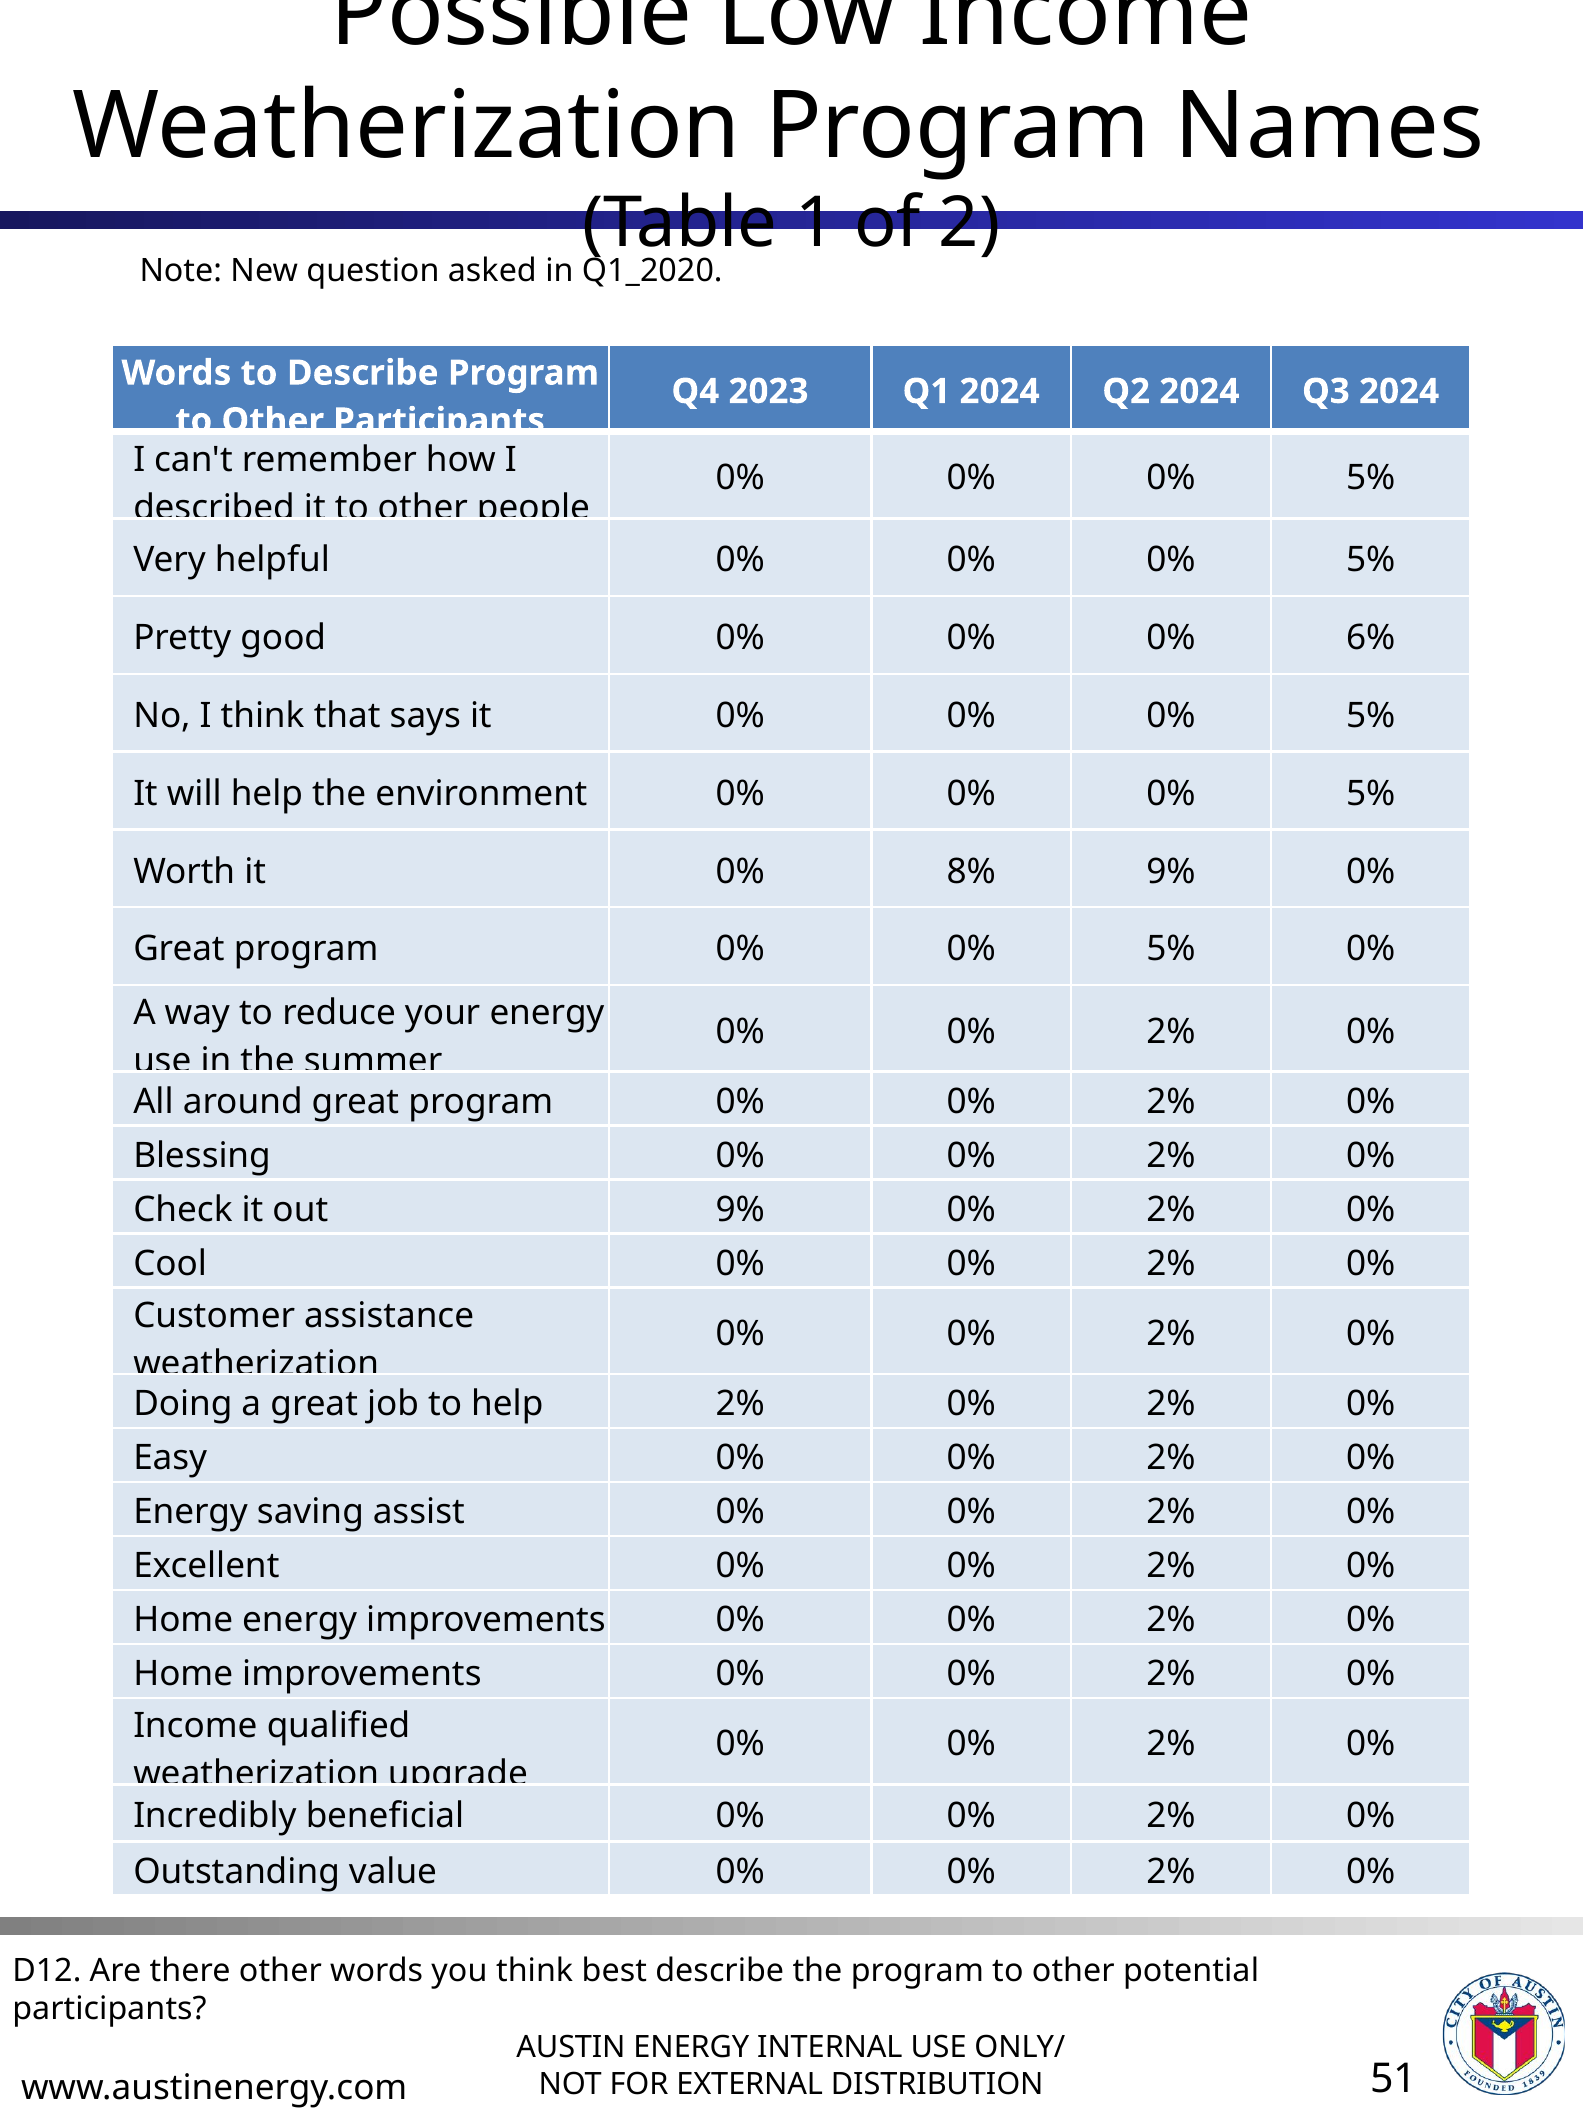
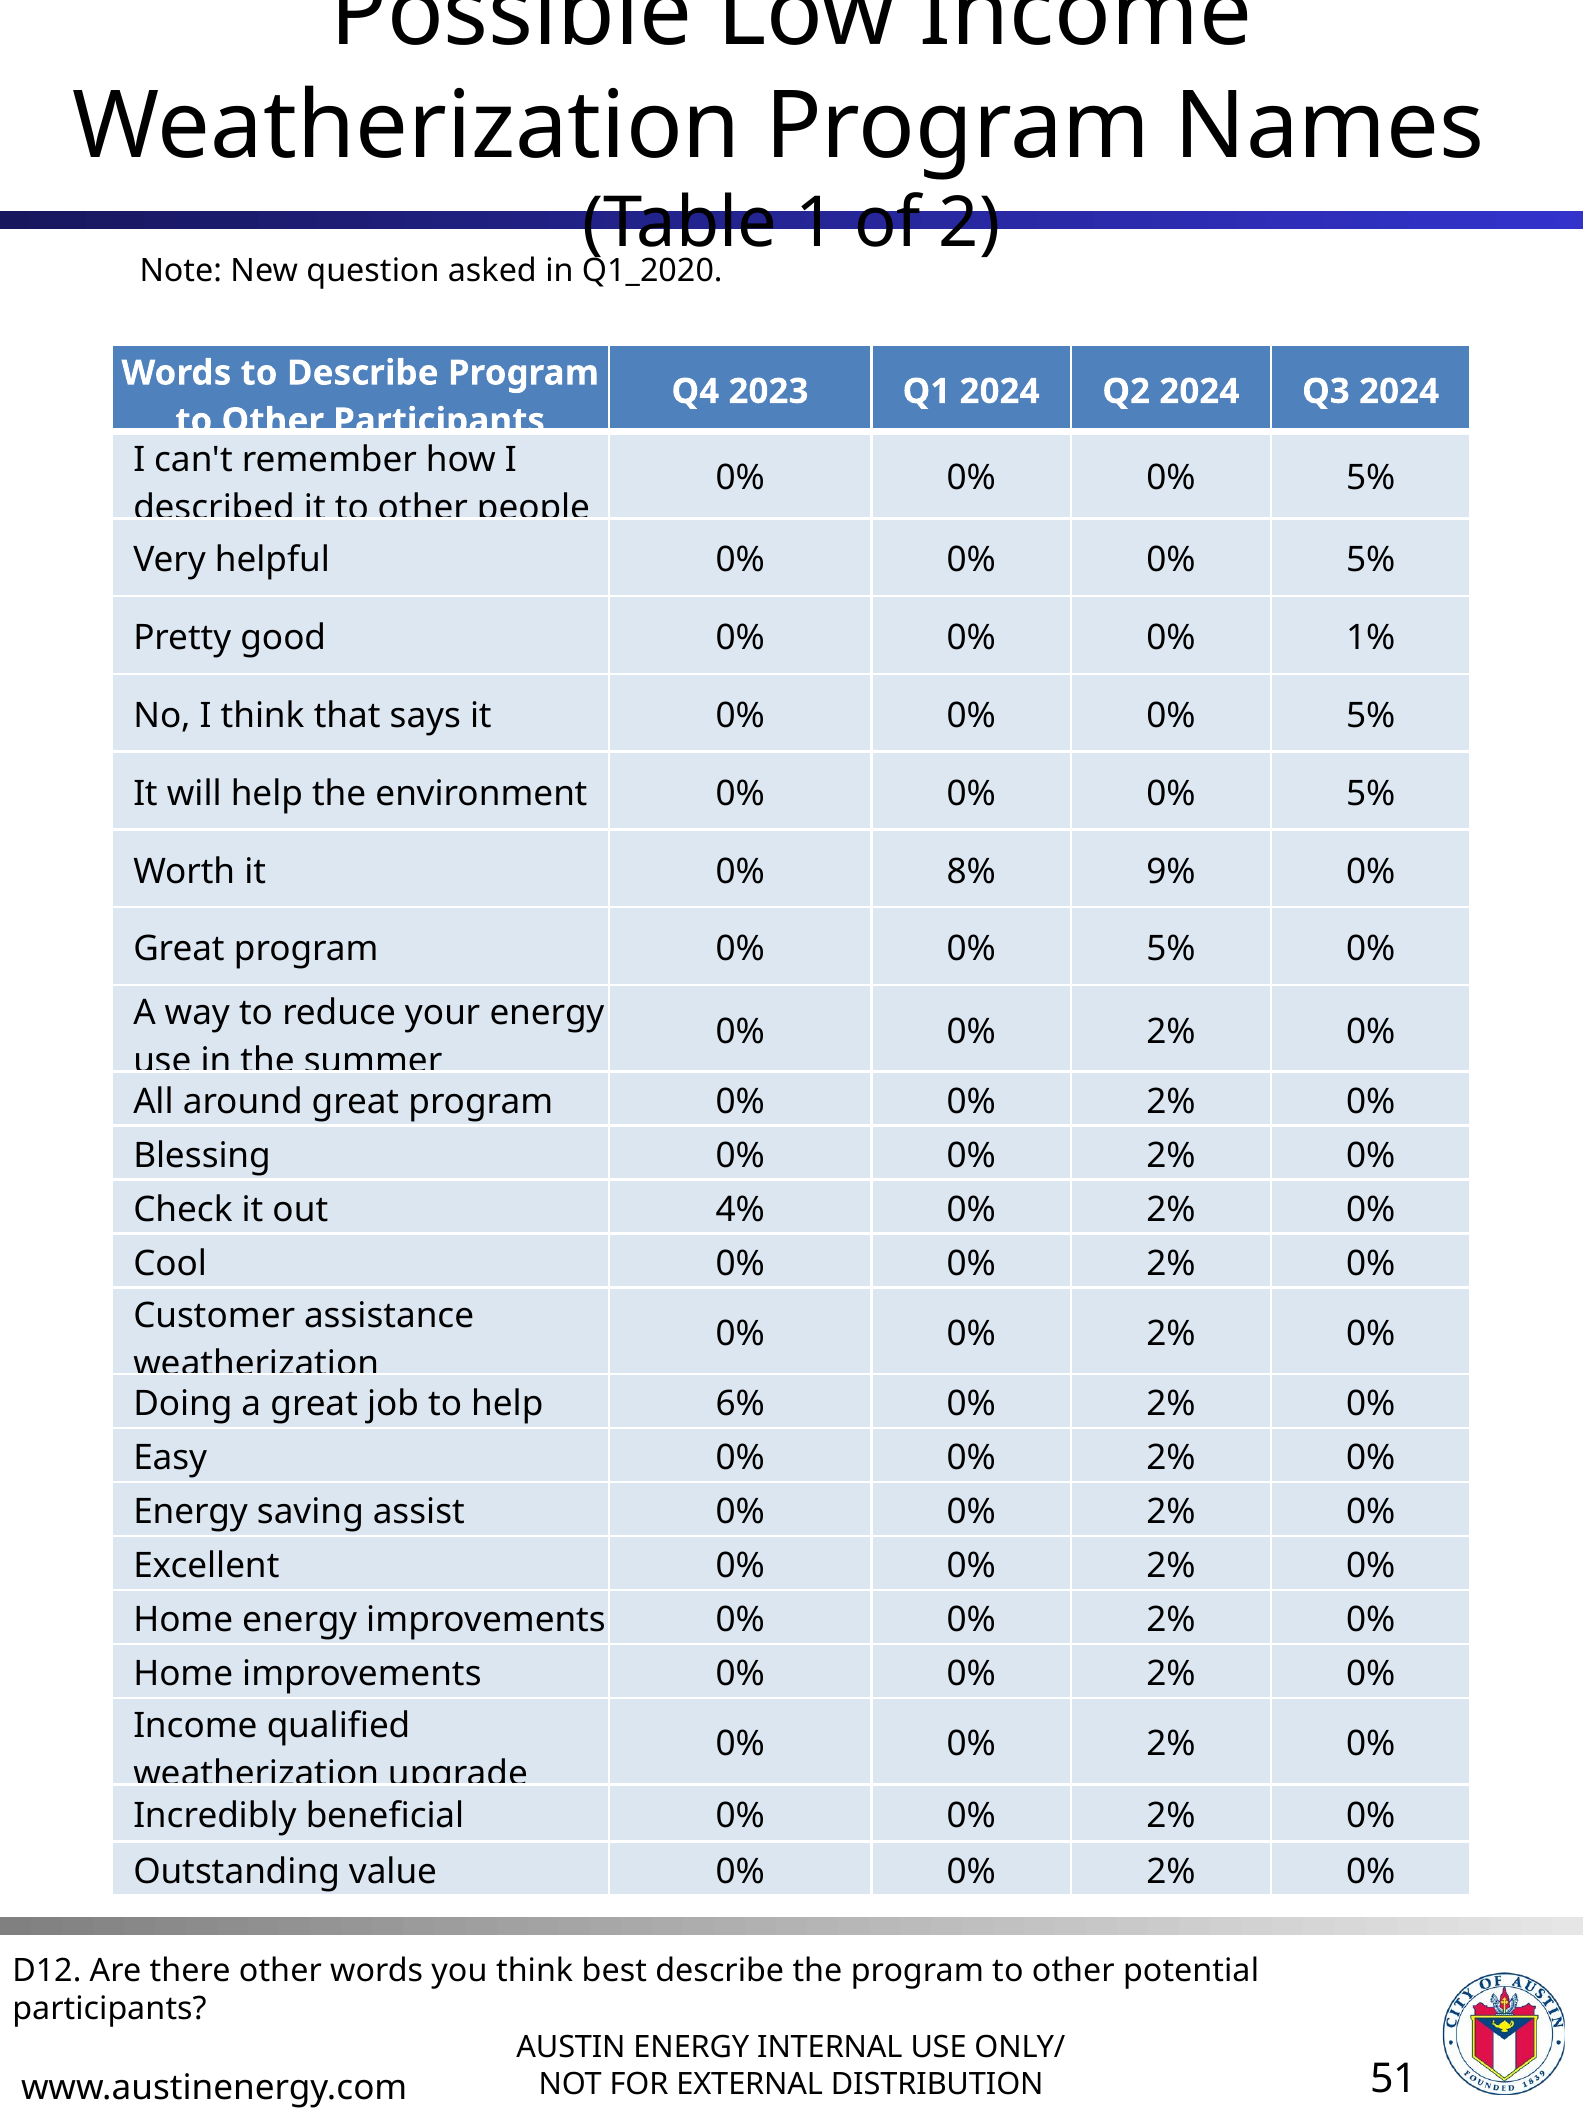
6%: 6% -> 1%
out 9%: 9% -> 4%
help 2%: 2% -> 6%
